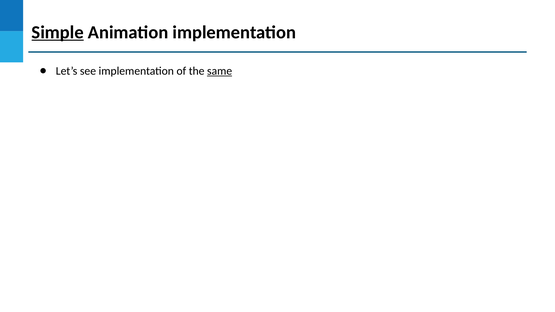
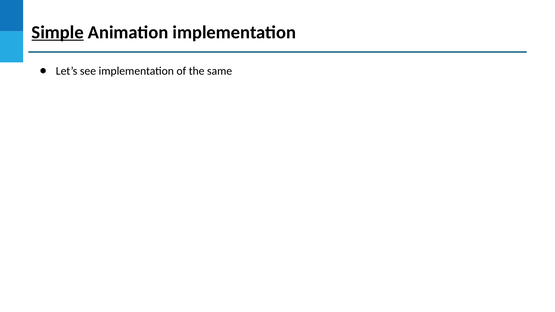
same underline: present -> none
